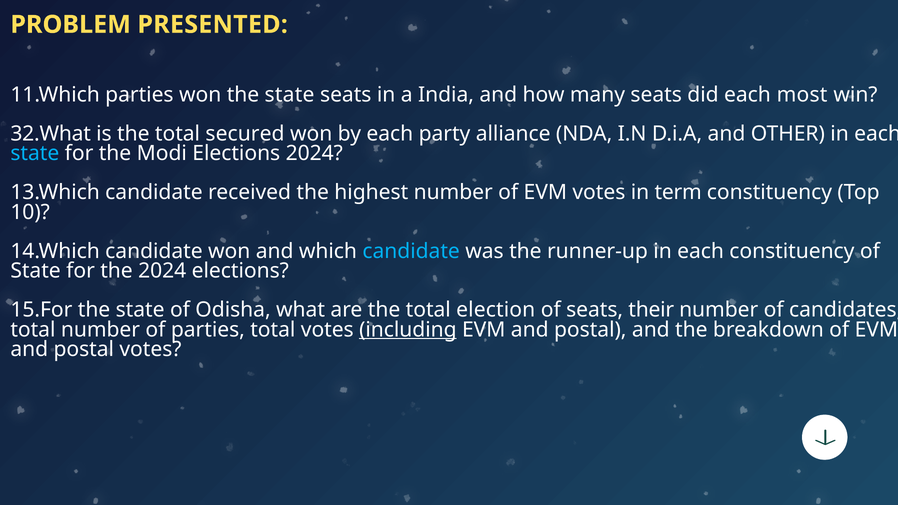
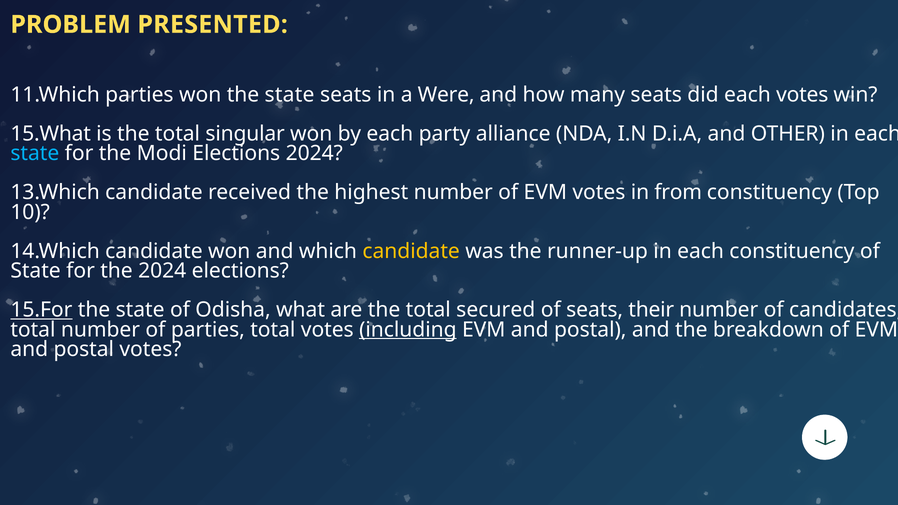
India: India -> Were
each most: most -> votes
32.What: 32.What -> 15.What
secured: secured -> singular
term: term -> from
candidate at (411, 251) colour: light blue -> yellow
15.For underline: none -> present
election: election -> secured
